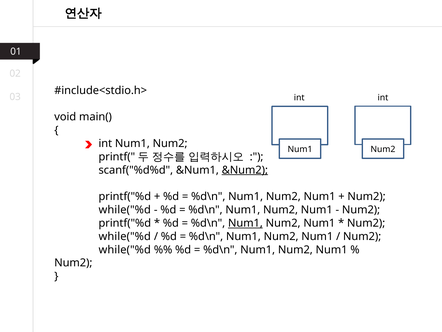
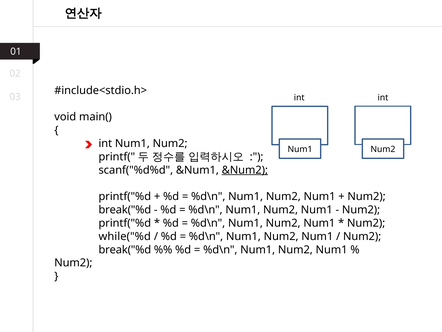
while("%d at (125, 210): while("%d -> break("%d
Num1 at (245, 223) underline: present -> none
while("%d at (125, 249): while("%d -> break("%d
